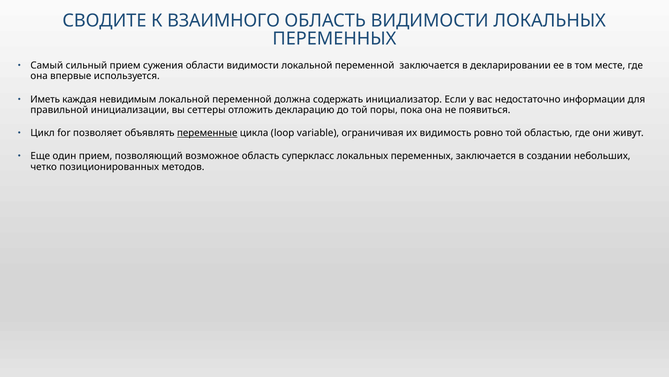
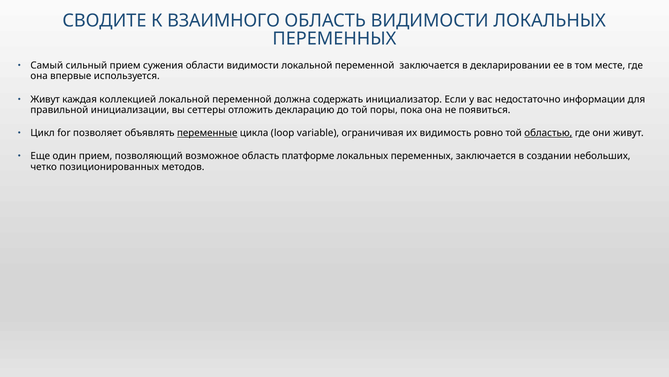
Иметь at (45, 99): Иметь -> Живут
невидимым: невидимым -> коллекцией
областью underline: none -> present
суперкласс: суперкласс -> платформе
